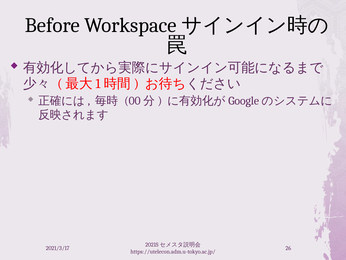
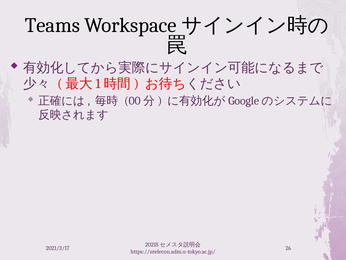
Before: Before -> Teams
